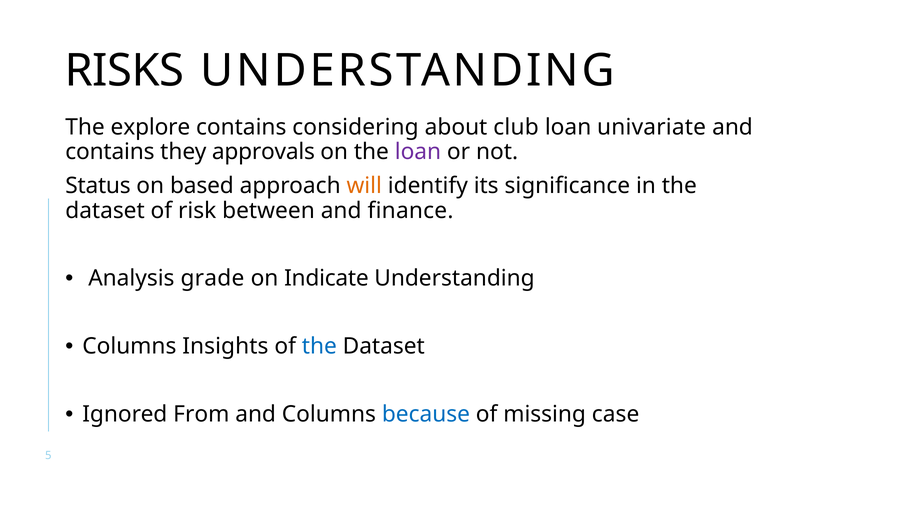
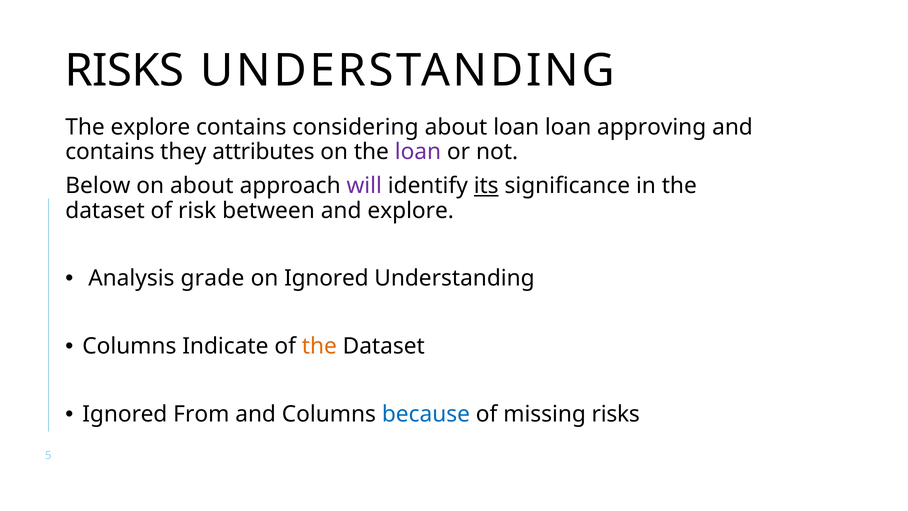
about club: club -> loan
univariate: univariate -> approving
approvals: approvals -> attributes
Status: Status -> Below
on based: based -> about
will colour: orange -> purple
its underline: none -> present
and finance: finance -> explore
on Indicate: Indicate -> Ignored
Insights: Insights -> Indicate
the at (319, 346) colour: blue -> orange
missing case: case -> risks
